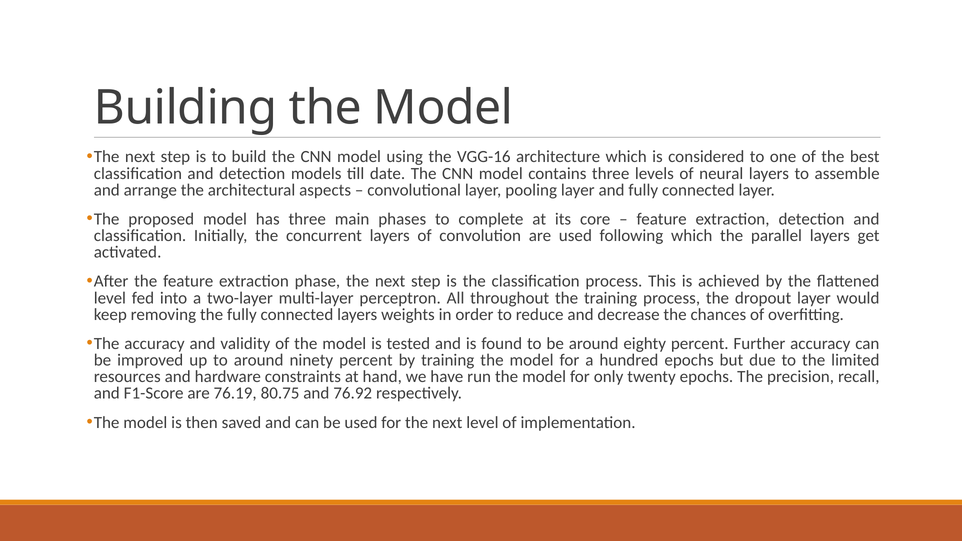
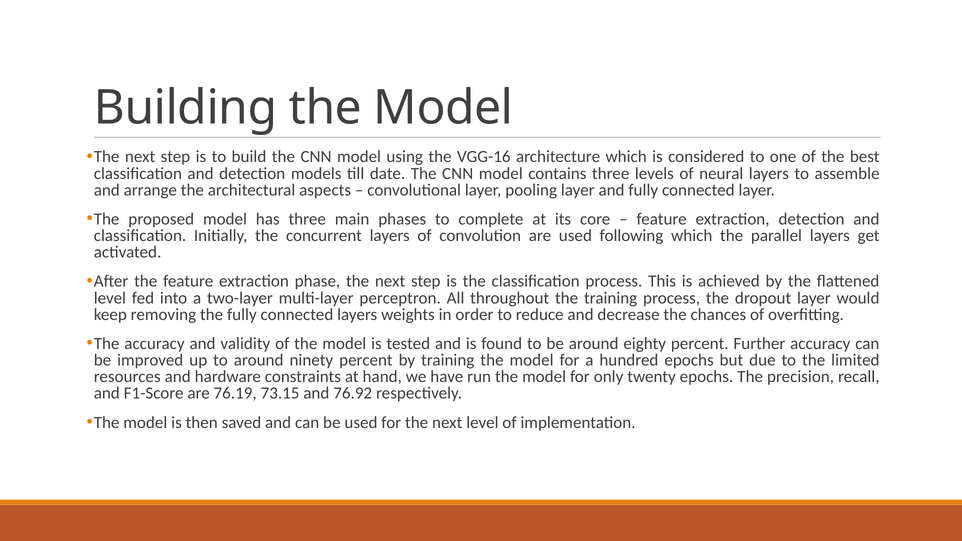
80.75: 80.75 -> 73.15
